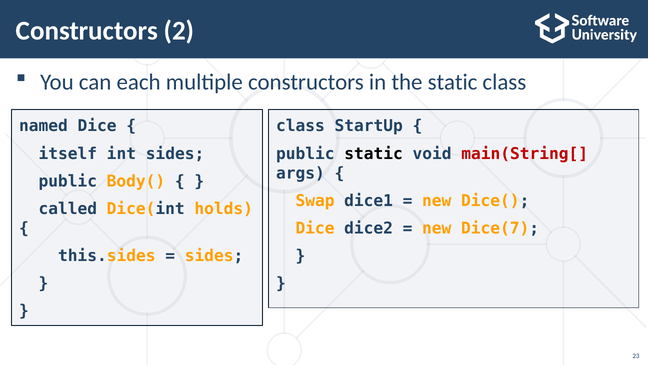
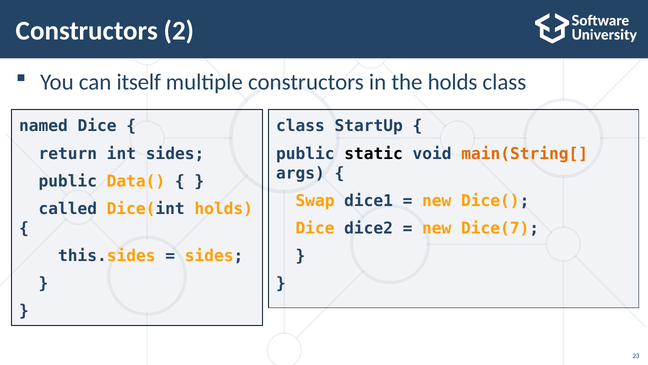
each: each -> itself
the static: static -> holds
itself: itself -> return
main(String[ colour: red -> orange
Body(: Body( -> Data(
